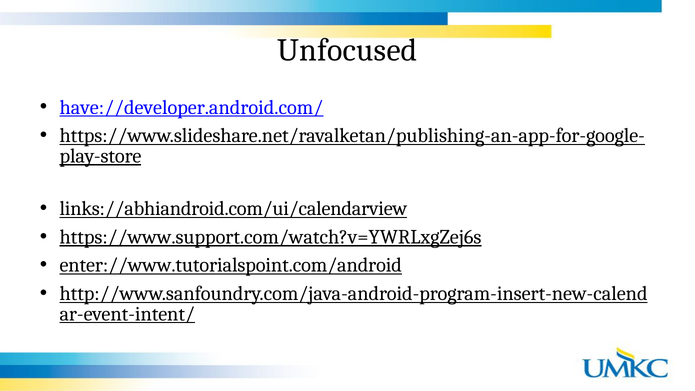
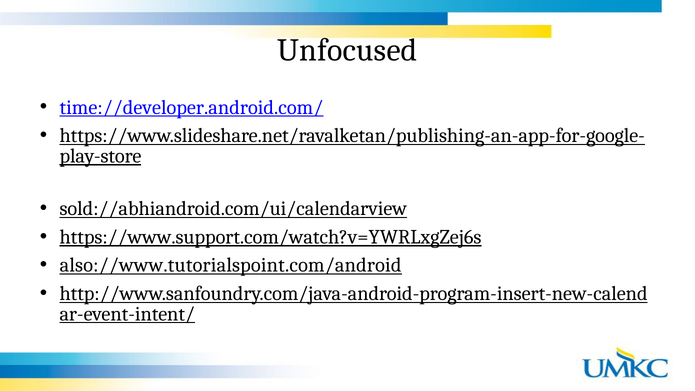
have://developer.android.com/: have://developer.android.com/ -> time://developer.android.com/
links://abhiandroid.com/ui/calendarview: links://abhiandroid.com/ui/calendarview -> sold://abhiandroid.com/ui/calendarview
enter://www.tutorialspoint.com/android: enter://www.tutorialspoint.com/android -> also://www.tutorialspoint.com/android
